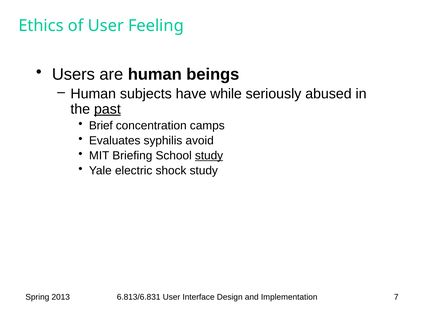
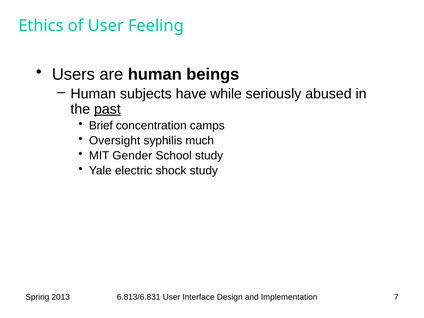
Evaluates: Evaluates -> Oversight
avoid: avoid -> much
Briefing: Briefing -> Gender
study at (209, 156) underline: present -> none
